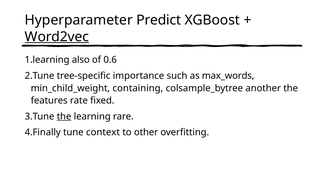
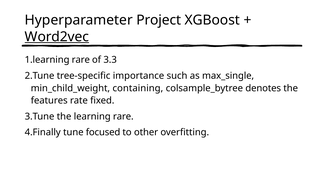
Predict: Predict -> Project
also at (81, 60): also -> rare
0.6: 0.6 -> 3.3
max_words: max_words -> max_single
another: another -> denotes
the at (64, 117) underline: present -> none
context: context -> focused
